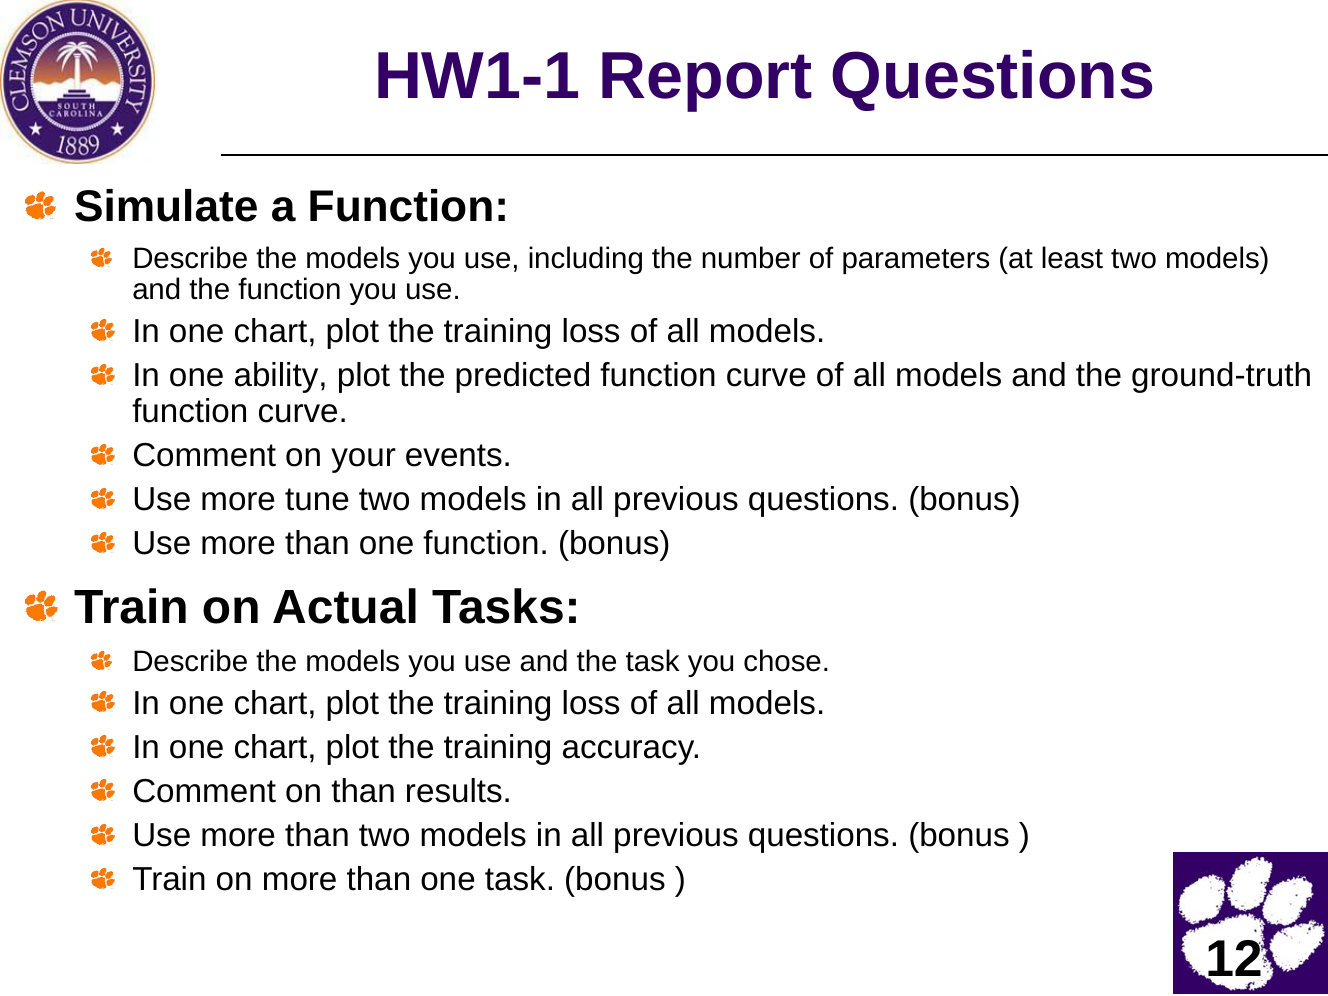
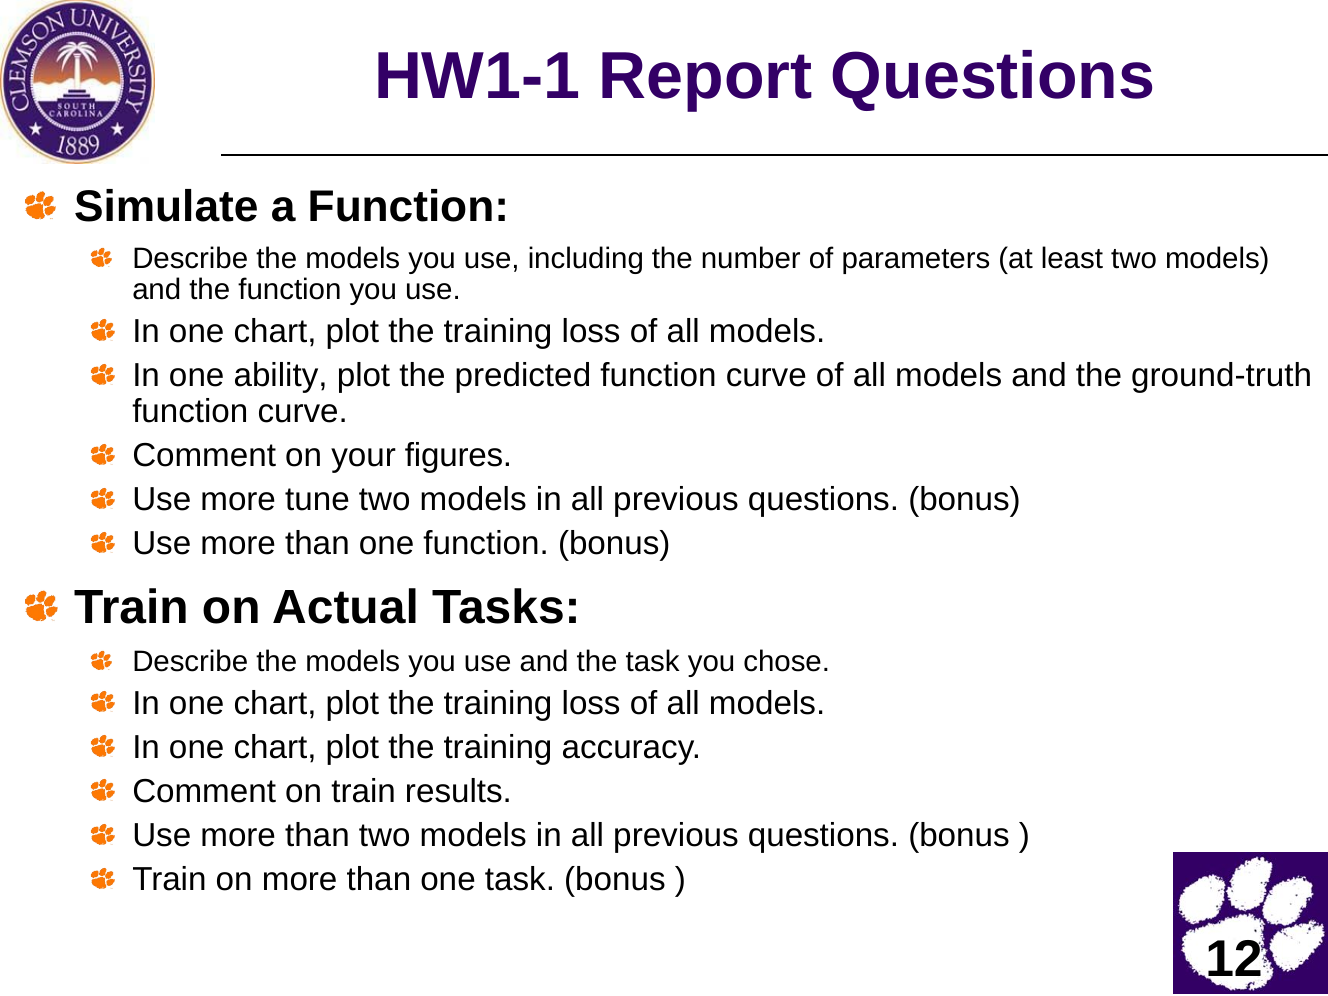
events: events -> figures
on than: than -> train
